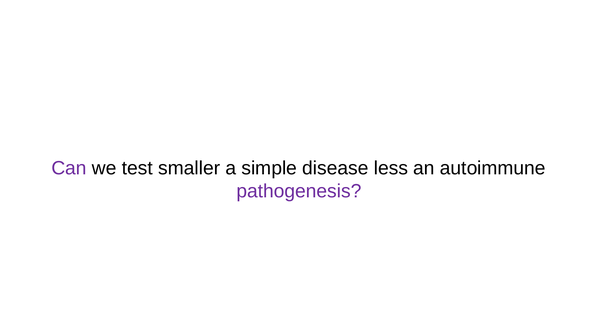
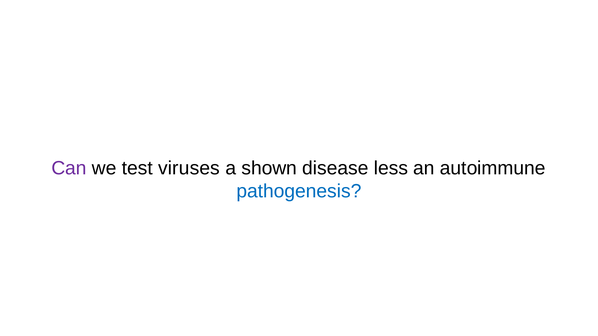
smaller: smaller -> viruses
simple: simple -> shown
pathogenesis colour: purple -> blue
